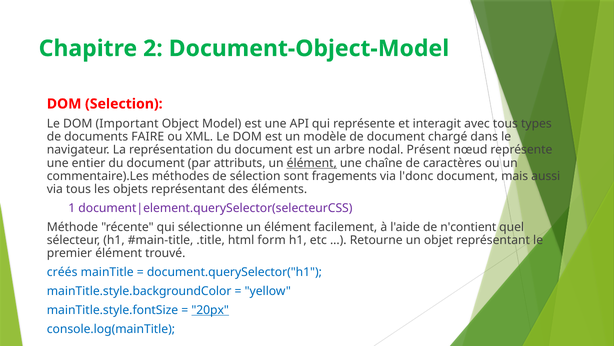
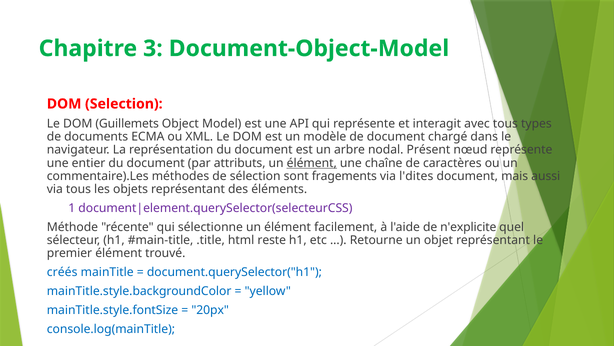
2: 2 -> 3
Important: Important -> Guillemets
FAIRE: FAIRE -> ECMA
l'donc: l'donc -> l'dites
n'contient: n'contient -> n'explicite
form: form -> reste
20px underline: present -> none
